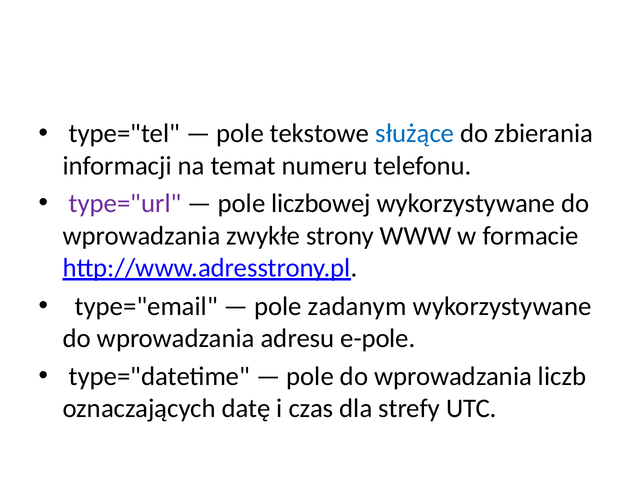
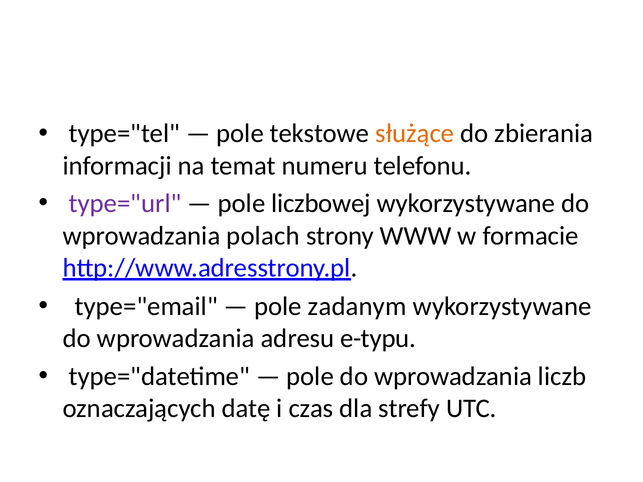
służące colour: blue -> orange
zwykłe: zwykłe -> polach
e-pole: e-pole -> e-typu
